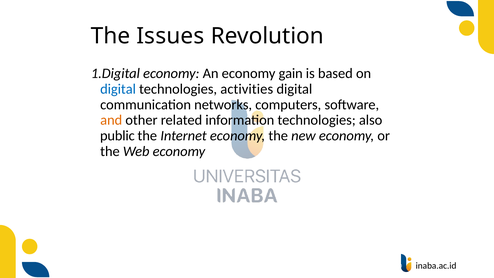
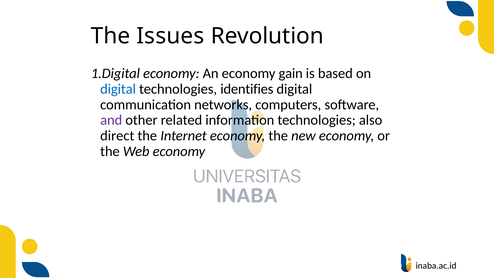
activities: activities -> identifies
and colour: orange -> purple
public: public -> direct
